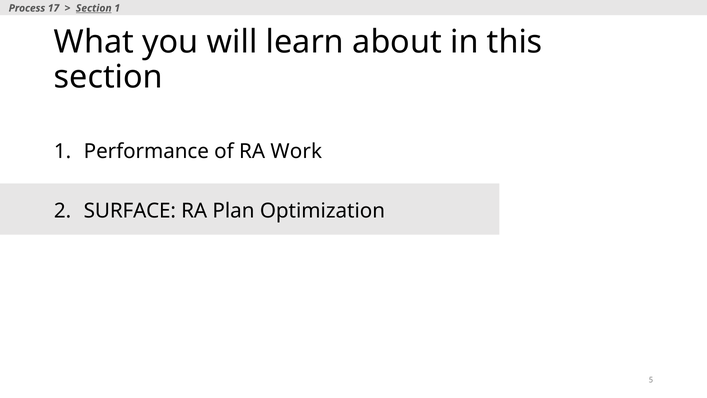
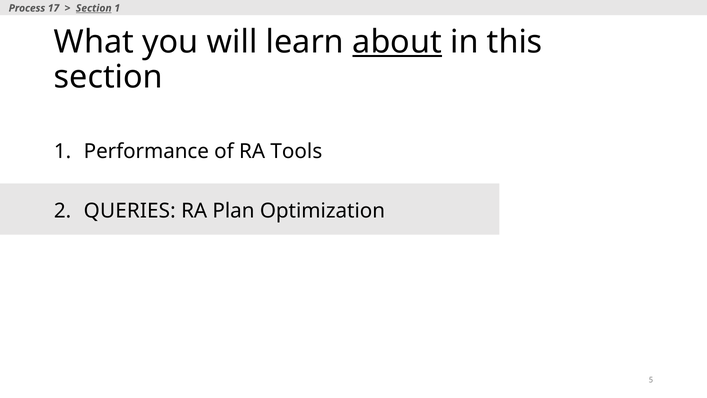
about underline: none -> present
Work: Work -> Tools
SURFACE: SURFACE -> QUERIES
